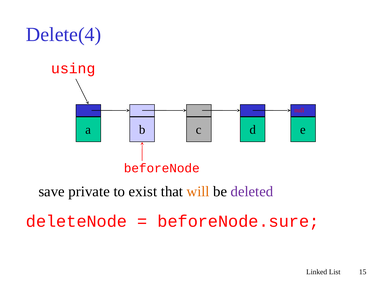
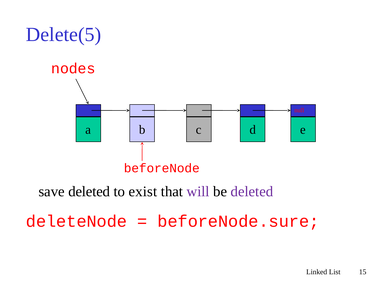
Delete(4: Delete(4 -> Delete(5
using: using -> nodes
save private: private -> deleted
will colour: orange -> purple
